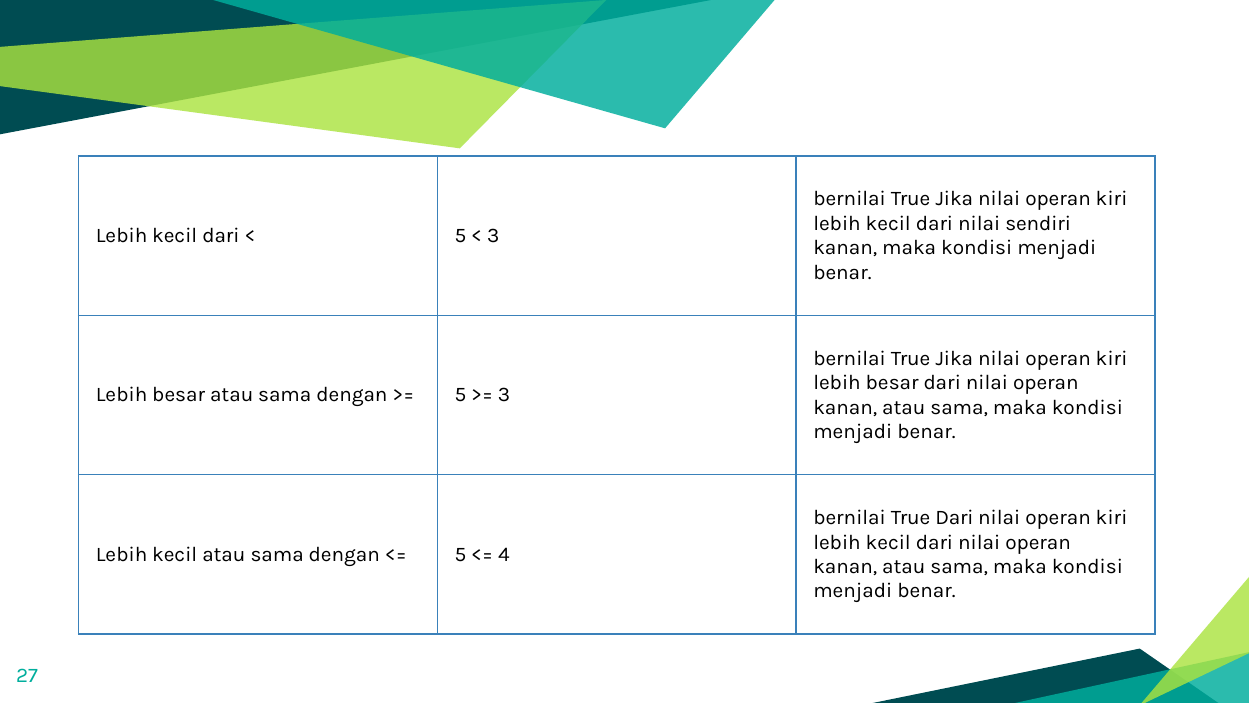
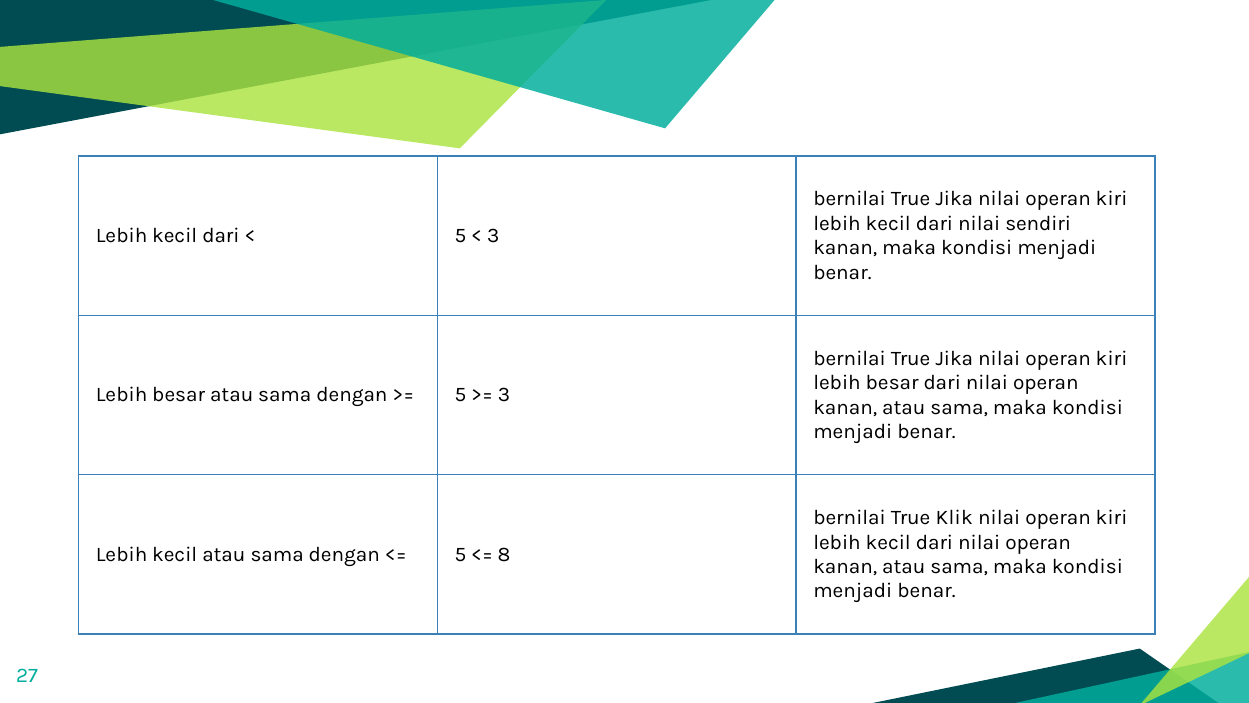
True Dari: Dari -> Klik
4: 4 -> 8
